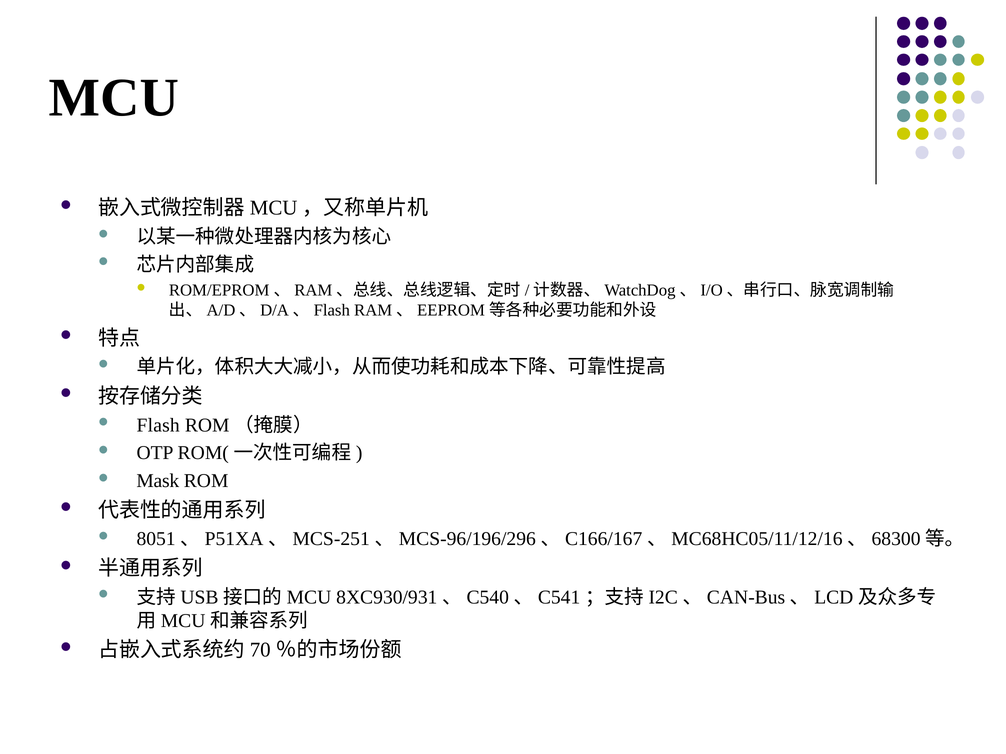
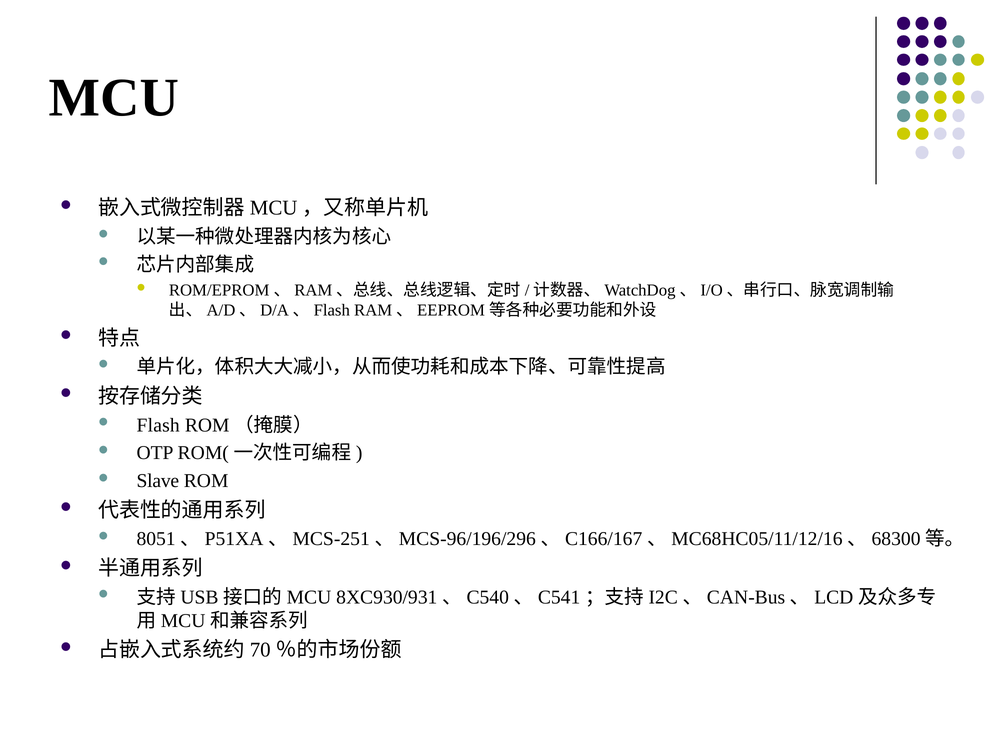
Mask: Mask -> Slave
